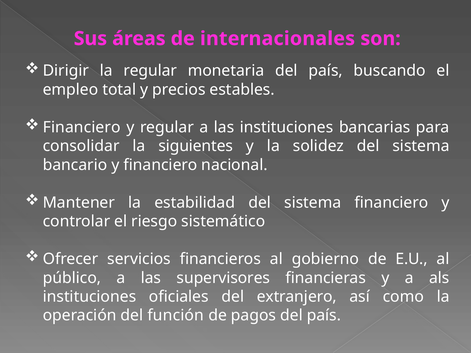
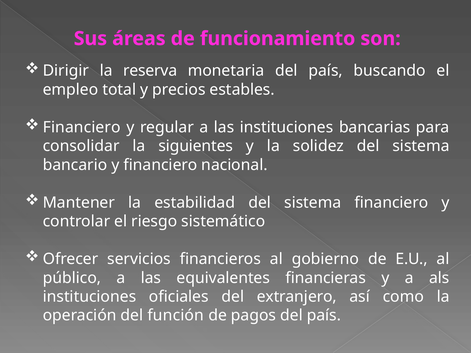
internacionales: internacionales -> funcionamiento
la regular: regular -> reserva
supervisores: supervisores -> equivalentes
